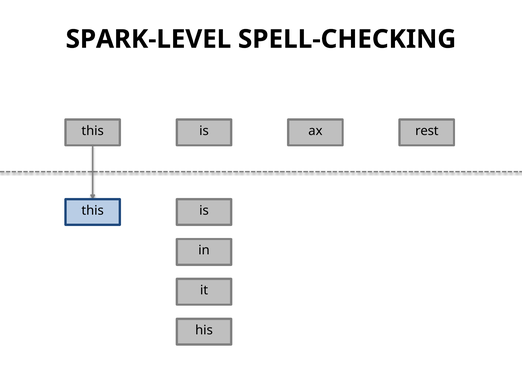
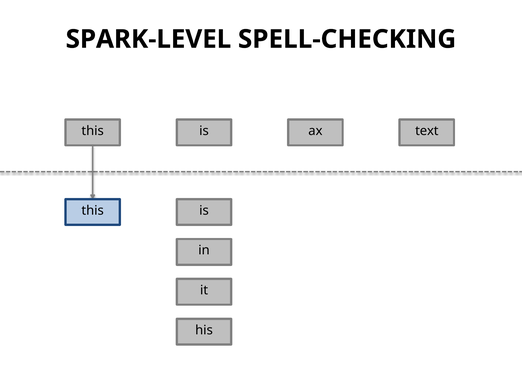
rest: rest -> text
